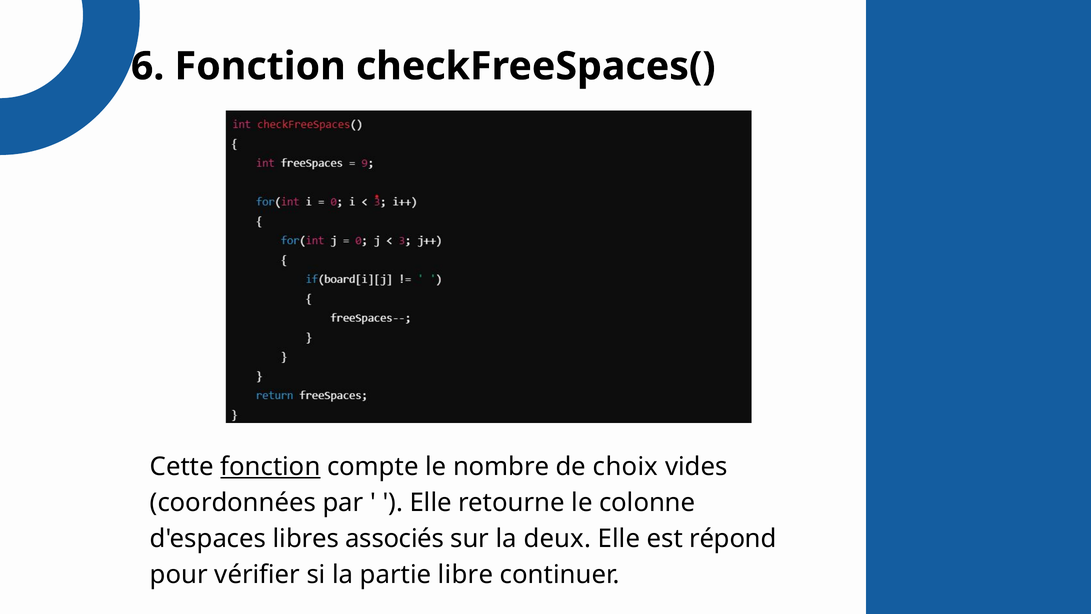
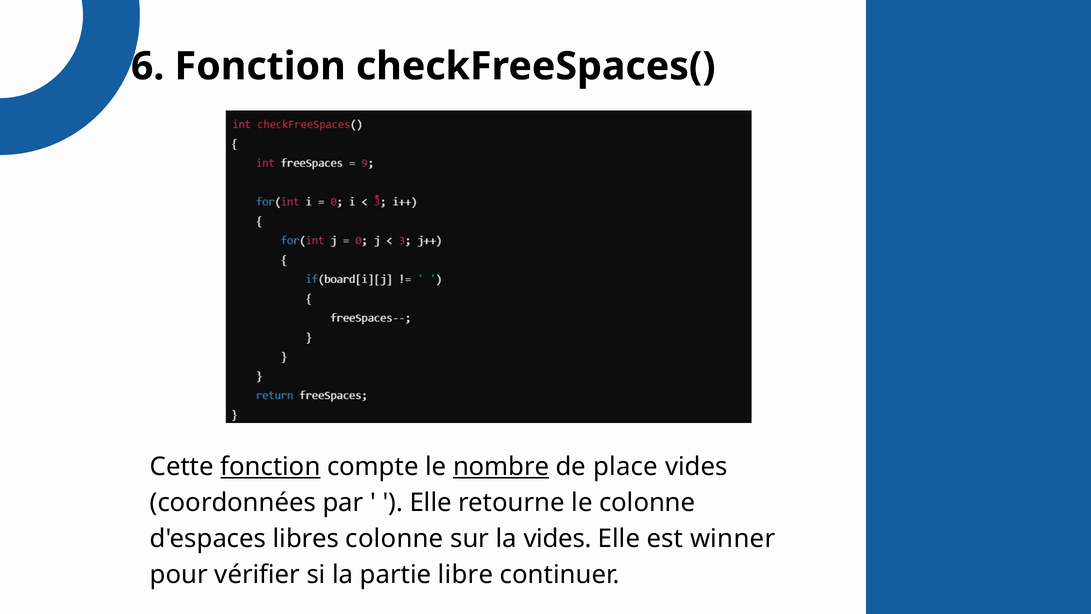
nombre underline: none -> present
choix: choix -> place
libres associés: associés -> colonne
la deux: deux -> vides
répond: répond -> winner
